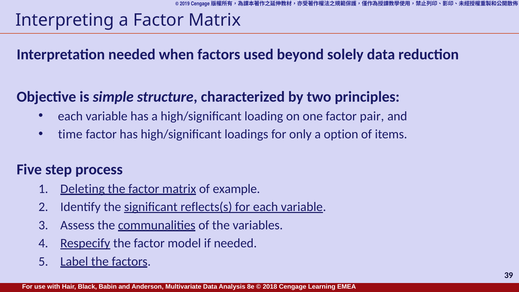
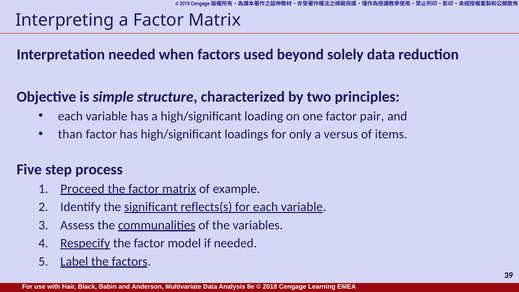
time: time -> than
option: option -> versus
Deleting: Deleting -> Proceed
